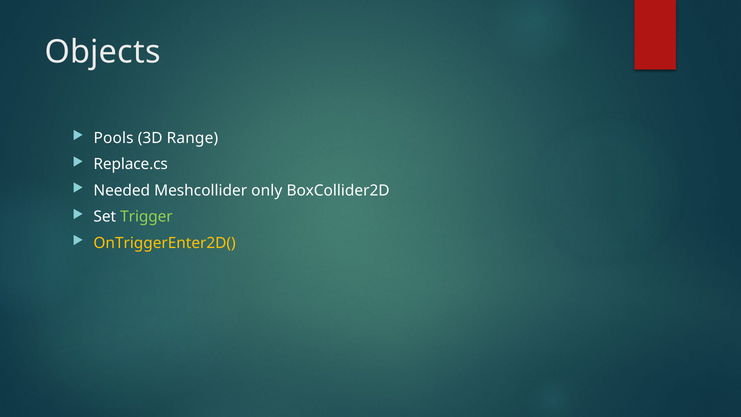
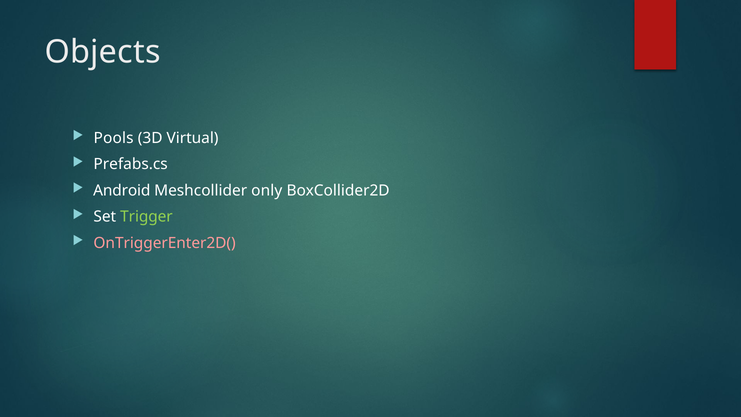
Range: Range -> Virtual
Replace.cs: Replace.cs -> Prefabs.cs
Needed: Needed -> Android
OnTriggerEnter2D( colour: yellow -> pink
